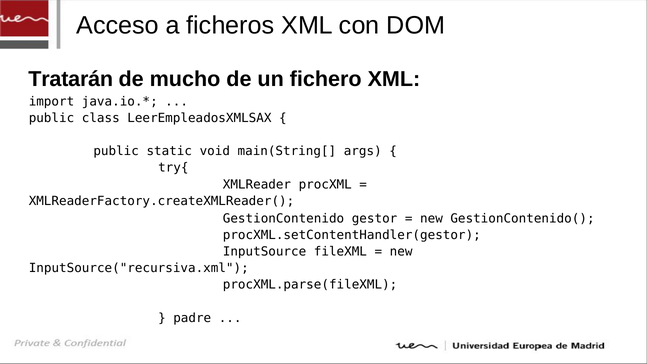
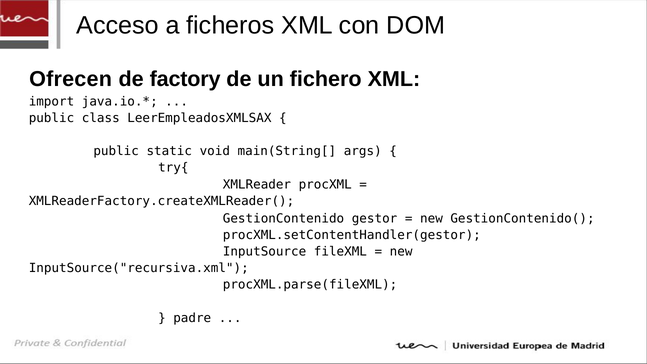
Tratarán: Tratarán -> Ofrecen
mucho: mucho -> factory
